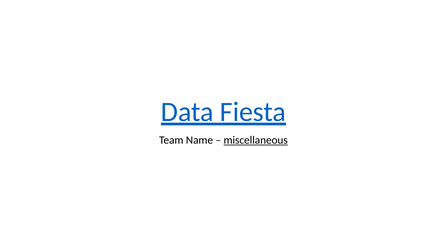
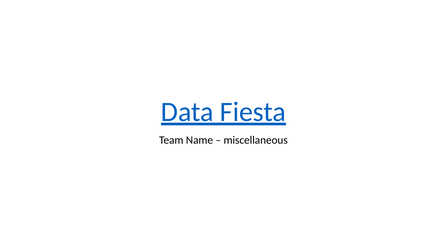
miscellaneous underline: present -> none
